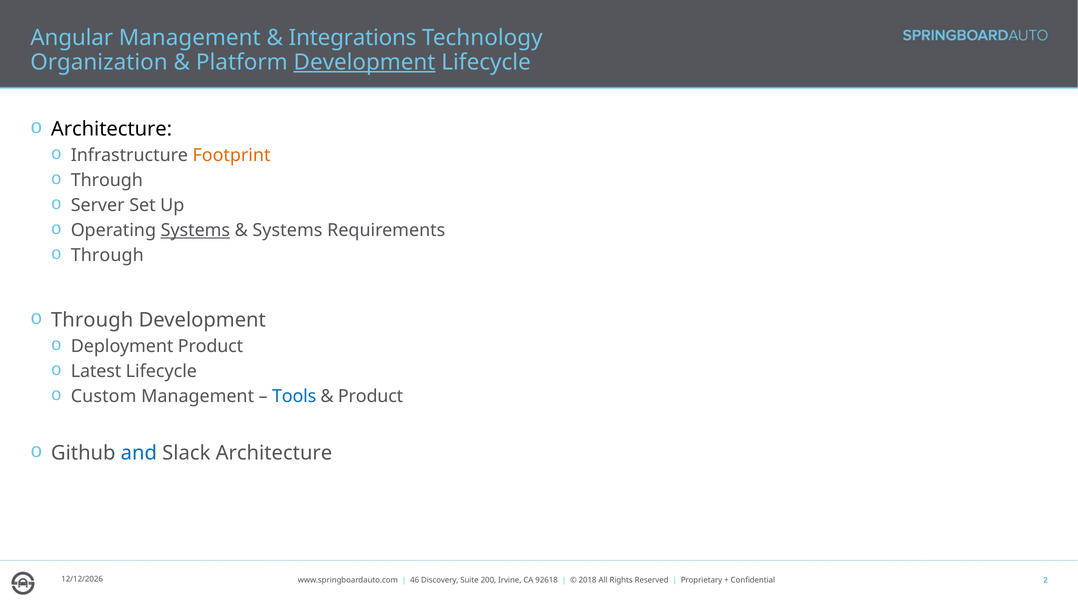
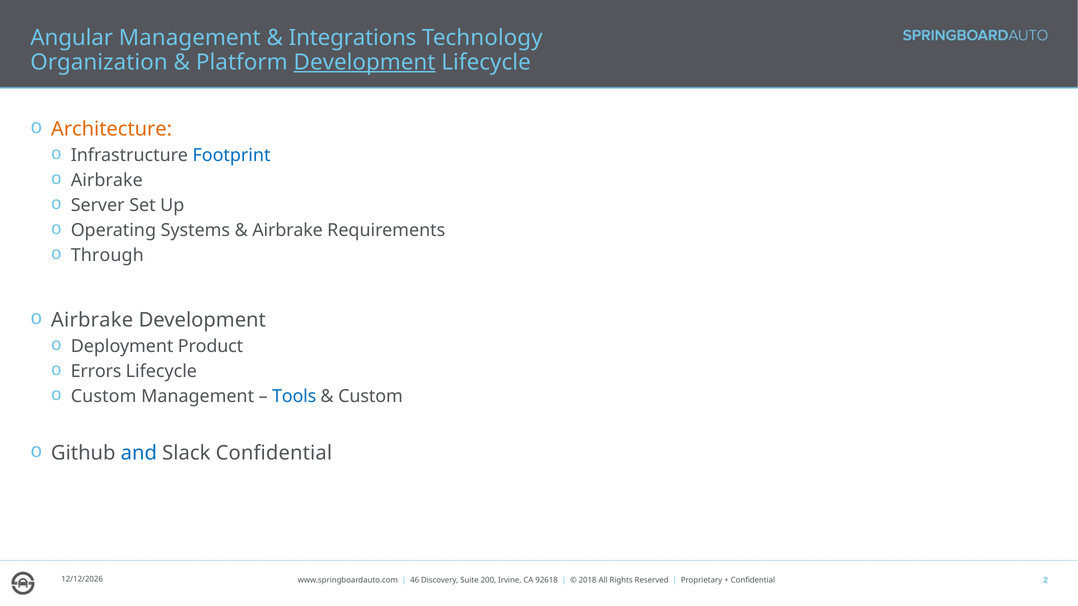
Architecture at (112, 129) colour: black -> orange
Footprint colour: orange -> blue
Through at (107, 180): Through -> Airbrake
Systems at (195, 230) underline: present -> none
Systems at (287, 230): Systems -> Airbrake
Through at (92, 320): Through -> Airbrake
Latest: Latest -> Errors
Product at (371, 396): Product -> Custom
Slack Architecture: Architecture -> Confidential
